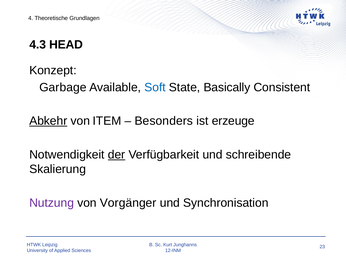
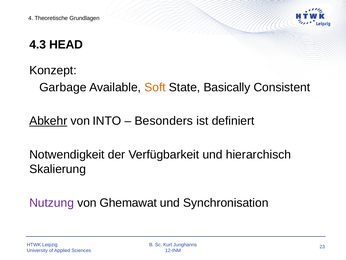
Soft colour: blue -> orange
ITEM: ITEM -> INTO
erzeuge: erzeuge -> definiert
der underline: present -> none
schreibende: schreibende -> hierarchisch
Vorgänger: Vorgänger -> Ghemawat
